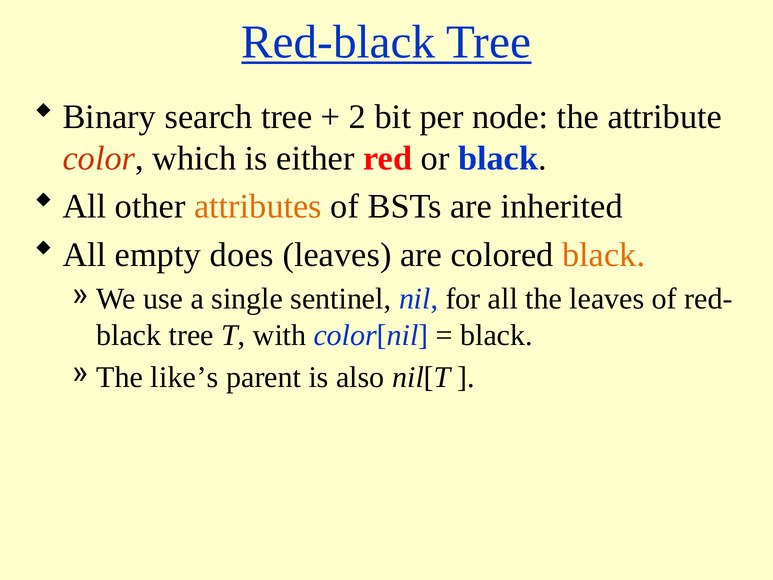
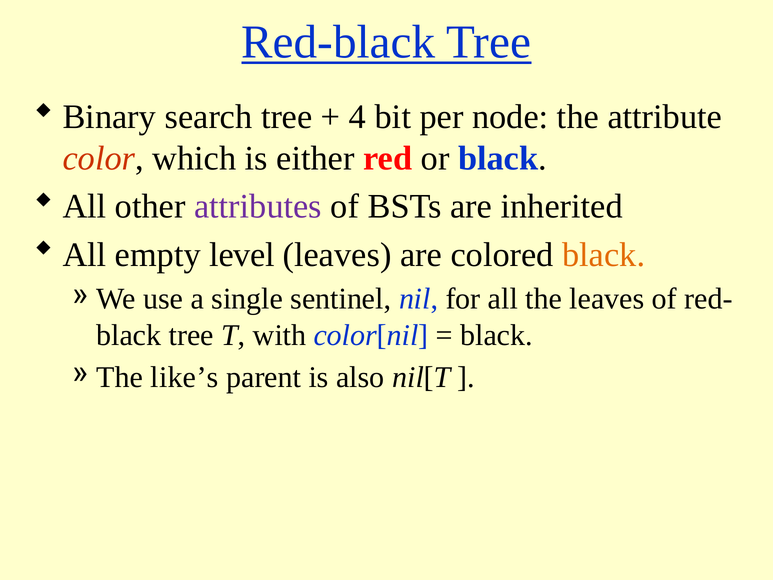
2: 2 -> 4
attributes colour: orange -> purple
does: does -> level
